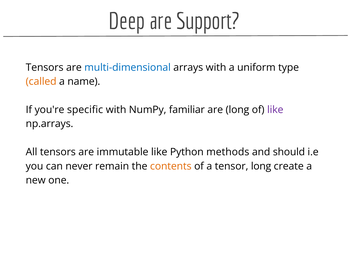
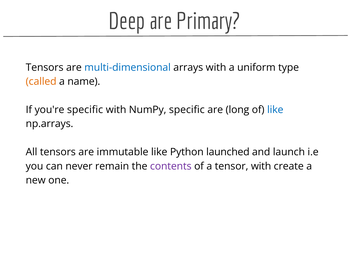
Support: Support -> Primary
NumPy familiar: familiar -> specific
like at (275, 110) colour: purple -> blue
methods: methods -> launched
should: should -> launch
contents colour: orange -> purple
tensor long: long -> with
